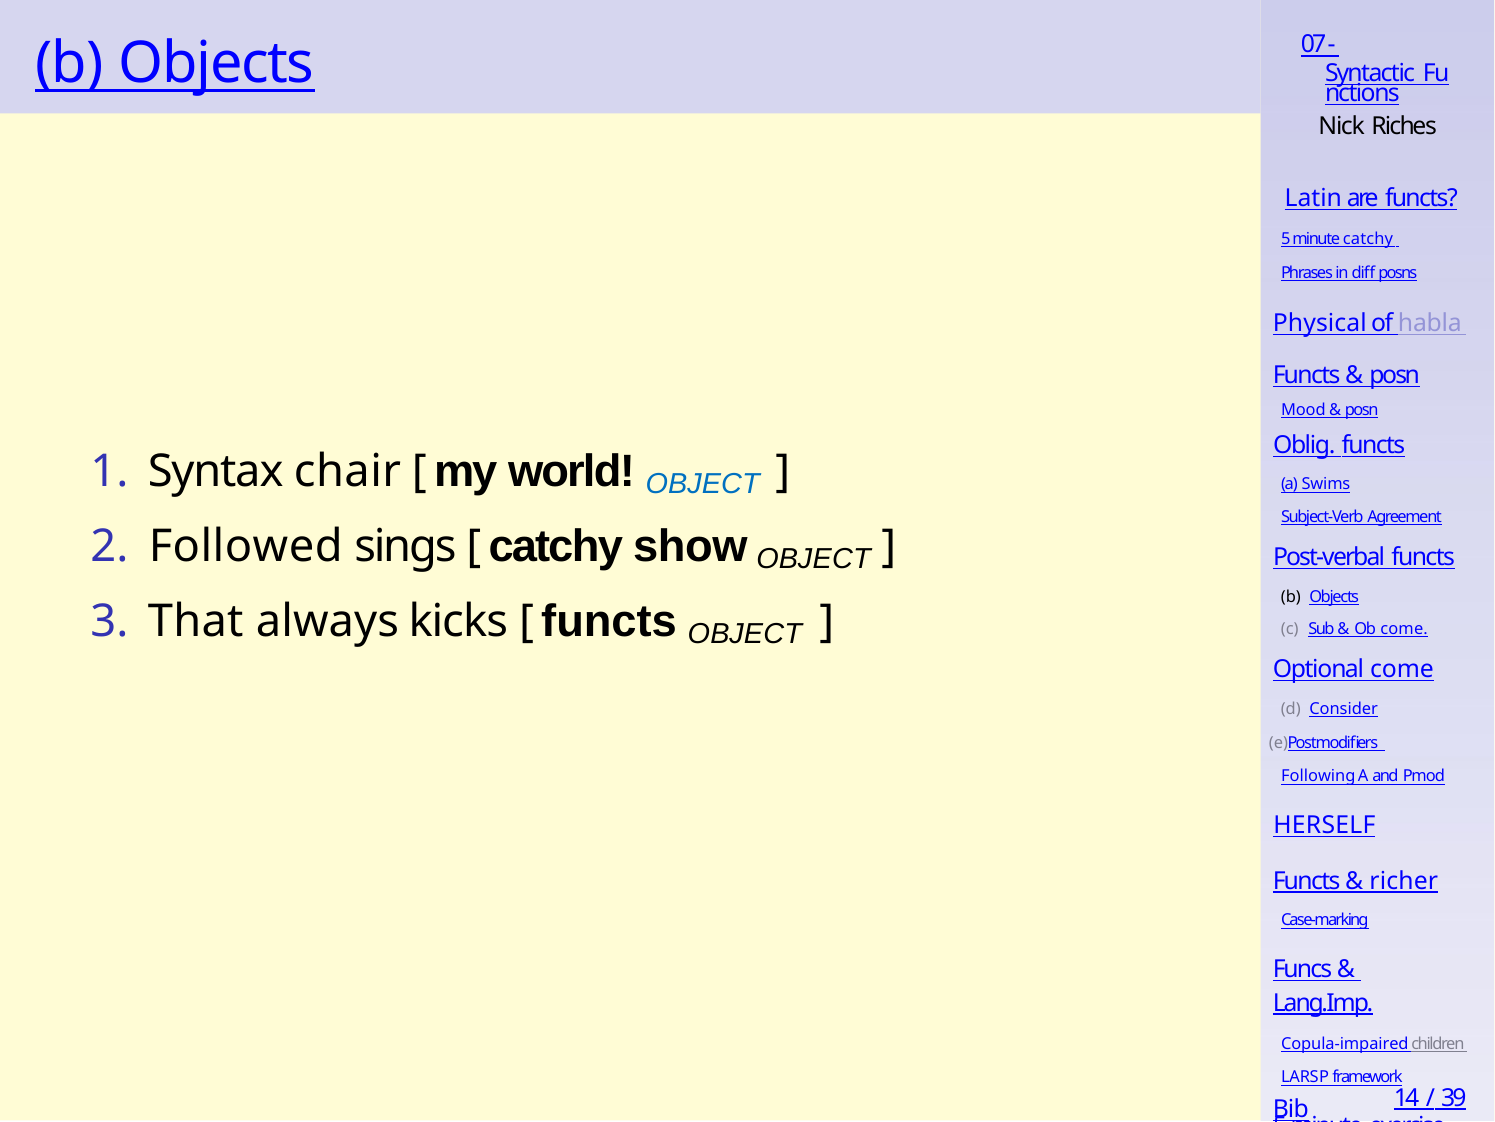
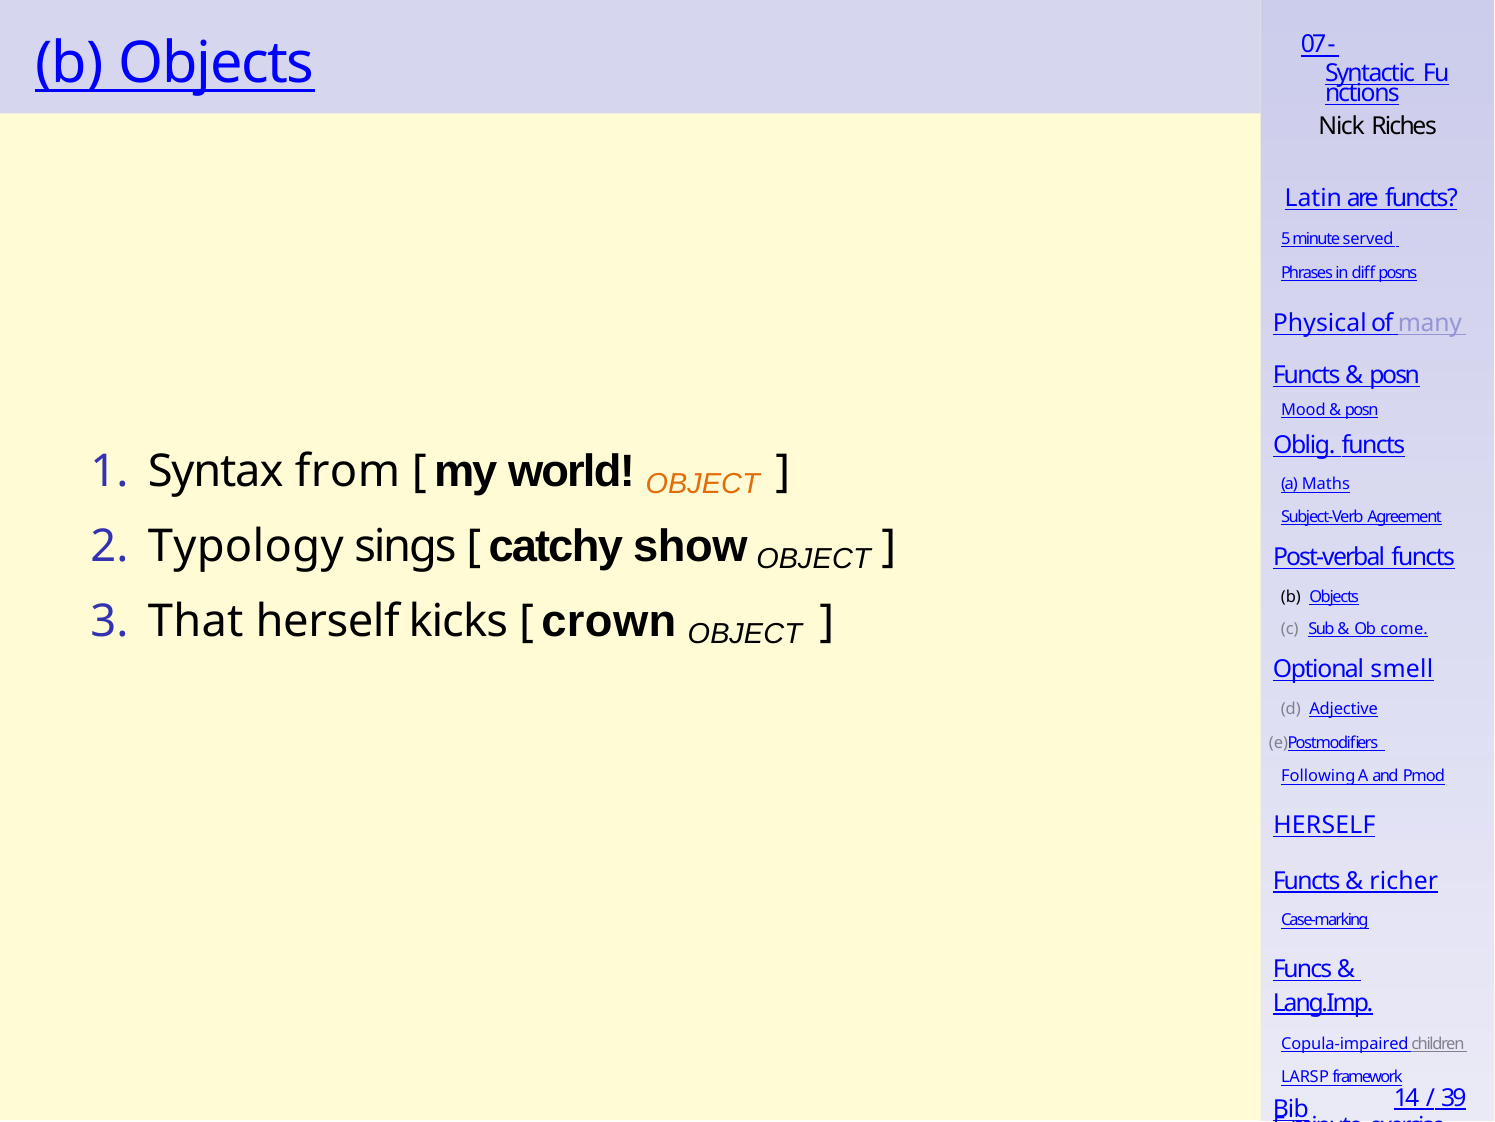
minute catchy: catchy -> served
habla: habla -> many
chair: chair -> from
OBJECT at (703, 484) colour: blue -> orange
Swims: Swims -> Maths
Followed: Followed -> Typology
That always: always -> herself
functs at (609, 622): functs -> crown
Optional come: come -> smell
Consider: Consider -> Adjective
